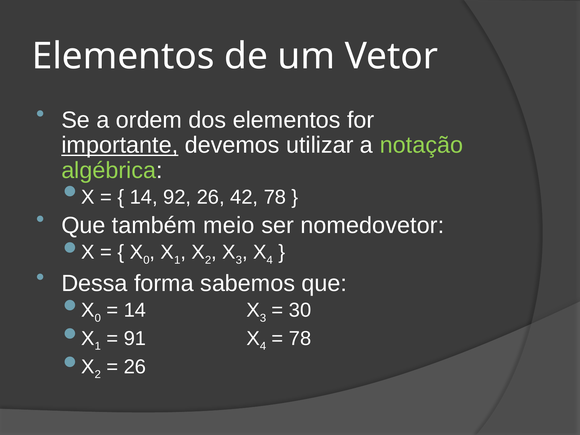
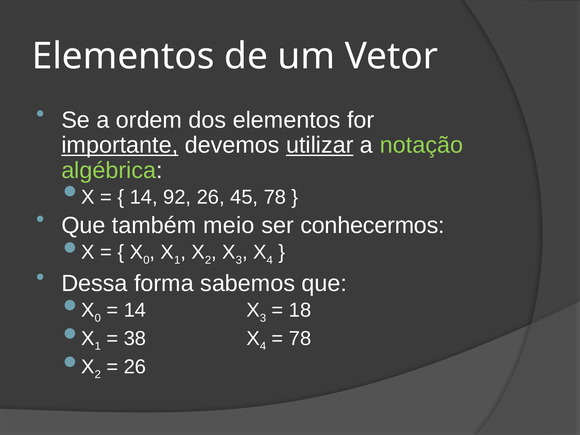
utilizar underline: none -> present
42: 42 -> 45
nomedovetor: nomedovetor -> conhecermos
30: 30 -> 18
91: 91 -> 38
